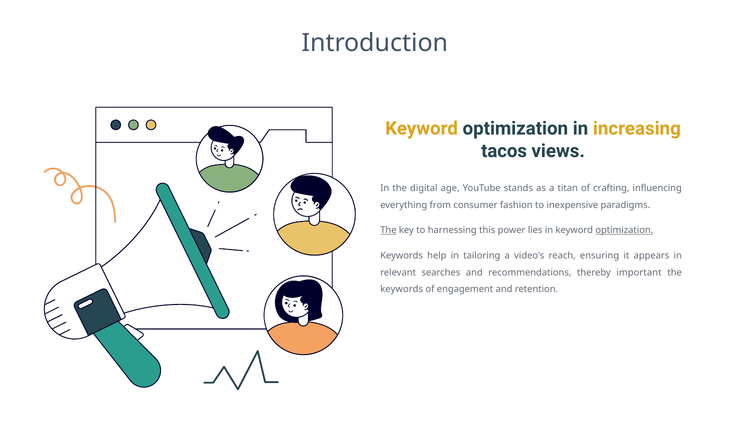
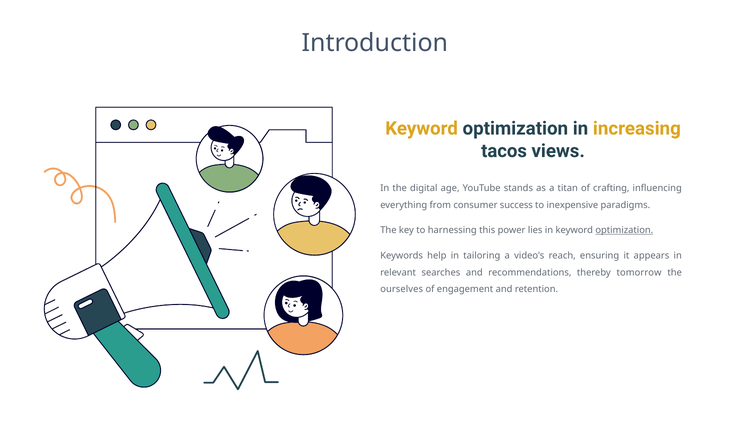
fashion: fashion -> success
The at (388, 230) underline: present -> none
important: important -> tomorrow
keywords at (402, 289): keywords -> ourselves
